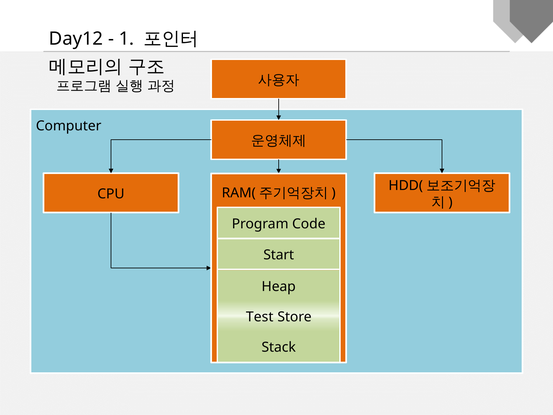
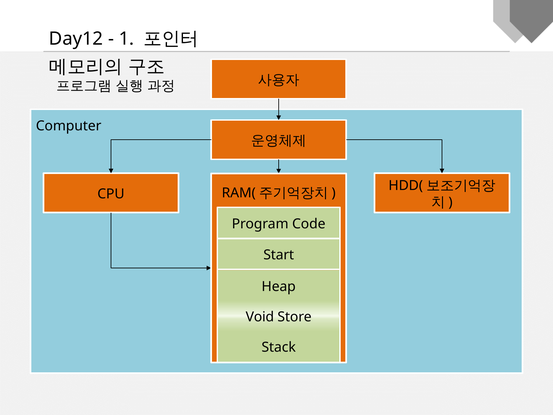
Test: Test -> Void
